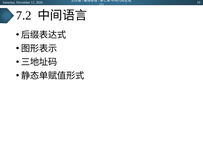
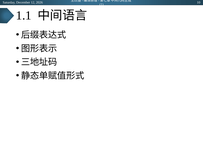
7.2: 7.2 -> 1.1
